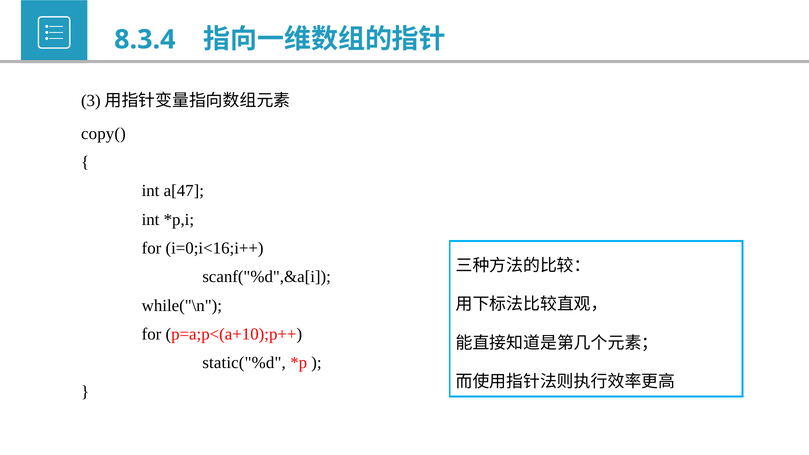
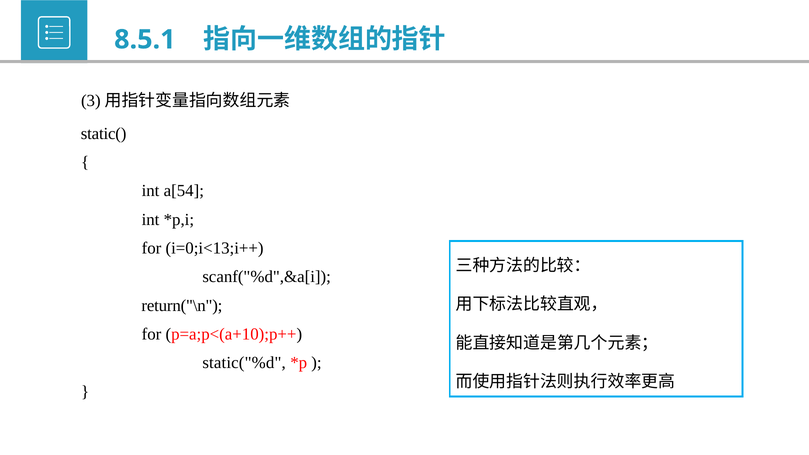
8.3.4: 8.3.4 -> 8.5.1
copy(: copy( -> static(
a[47: a[47 -> a[54
i=0;i<16;i++: i=0;i<16;i++ -> i=0;i<13;i++
while("\n: while("\n -> return("\n
